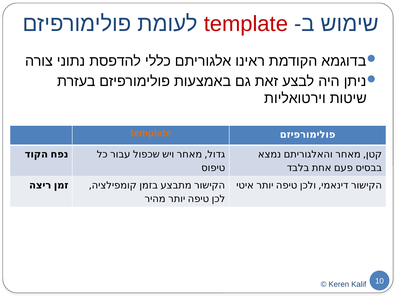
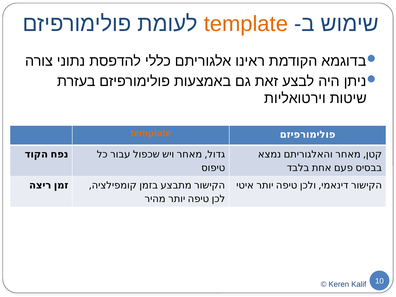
template at (246, 24) colour: red -> orange
